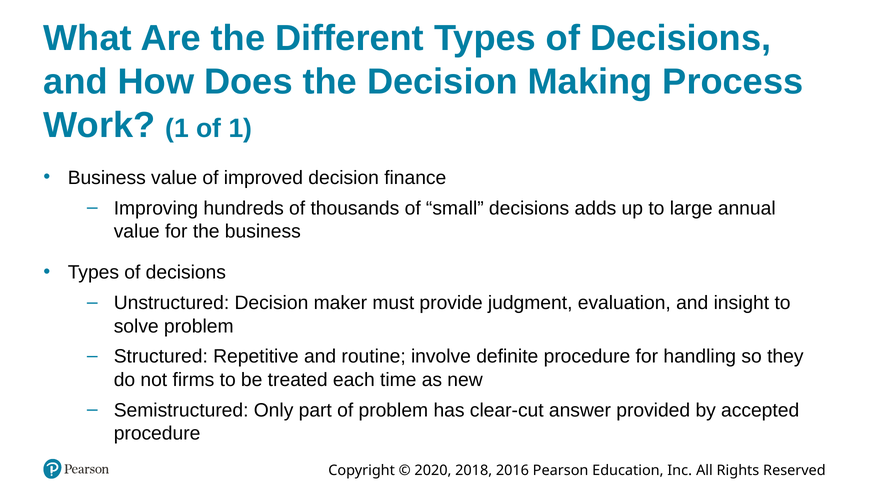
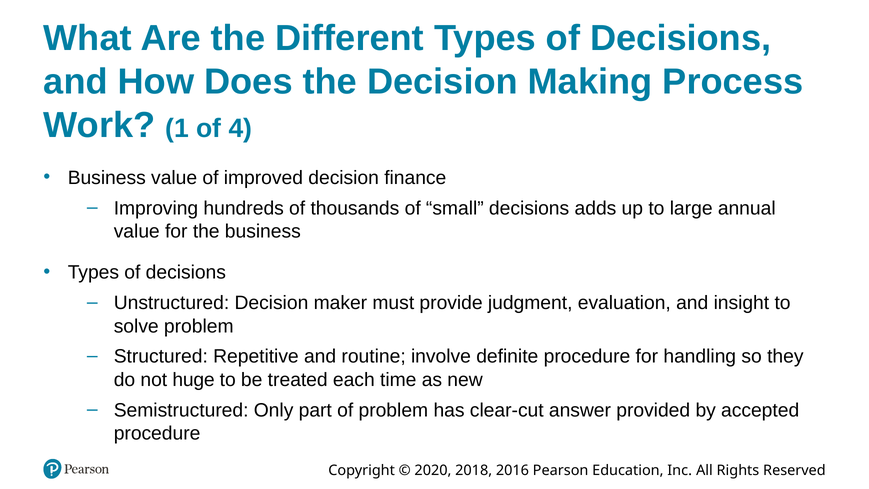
of 1: 1 -> 4
firms: firms -> huge
